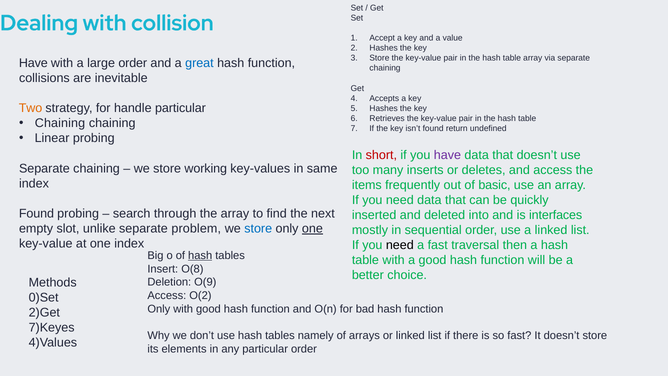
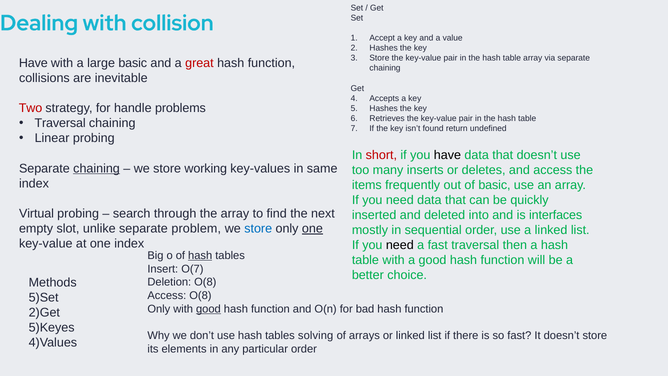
large order: order -> basic
great colour: blue -> red
Two colour: orange -> red
handle particular: particular -> problems
Chaining at (60, 123): Chaining -> Traversal
have at (447, 155) colour: purple -> black
chaining at (97, 168) underline: none -> present
Found at (36, 213): Found -> Virtual
O(8: O(8 -> O(7
Deletion O(9: O(9 -> O(8
Access O(2: O(2 -> O(8
0)Set: 0)Set -> 5)Set
good at (208, 309) underline: none -> present
7)Keyes: 7)Keyes -> 5)Keyes
namely: namely -> solving
